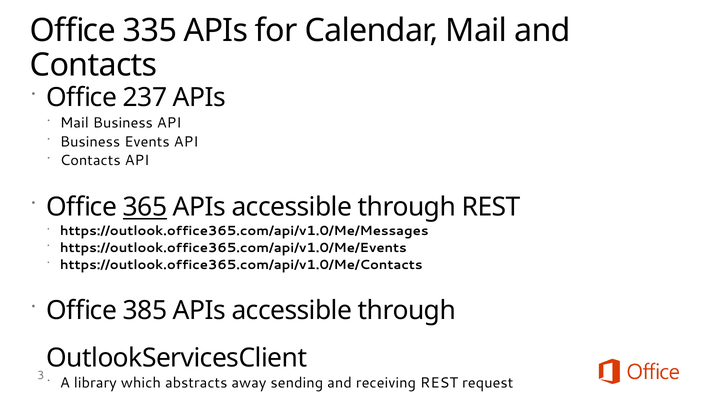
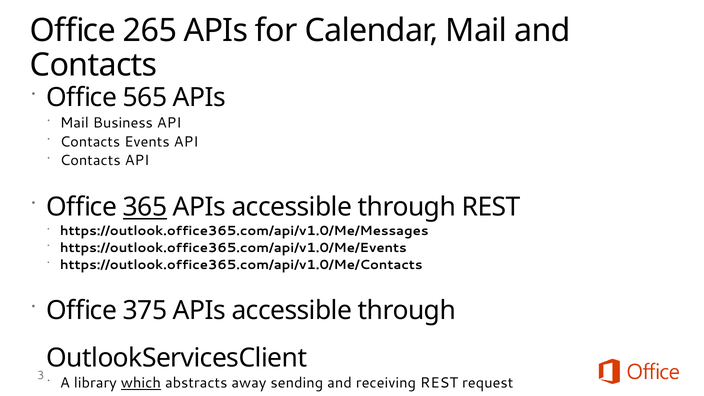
335: 335 -> 265
237: 237 -> 565
Business at (90, 142): Business -> Contacts
385: 385 -> 375
which underline: none -> present
